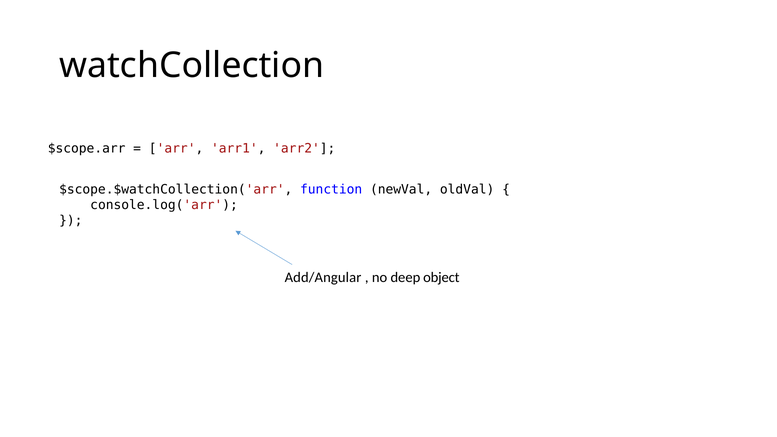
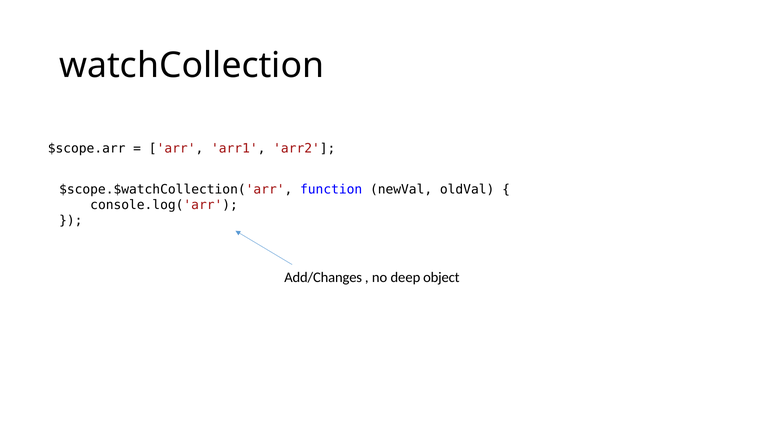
Add/Angular: Add/Angular -> Add/Changes
